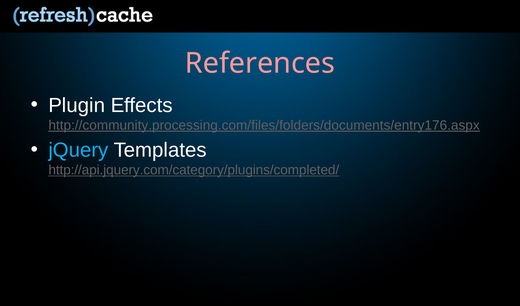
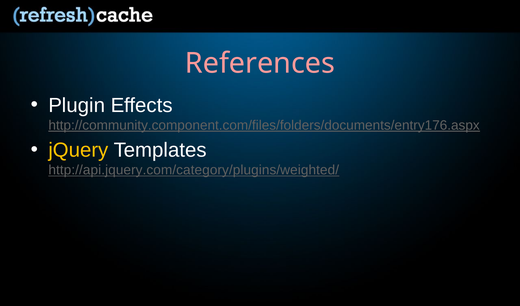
http://community.processing.com/files/folders/documents/entry176.aspx: http://community.processing.com/files/folders/documents/entry176.aspx -> http://community.component.com/files/folders/documents/entry176.aspx
jQuery colour: light blue -> yellow
http://api.jquery.com/category/plugins/completed/: http://api.jquery.com/category/plugins/completed/ -> http://api.jquery.com/category/plugins/weighted/
